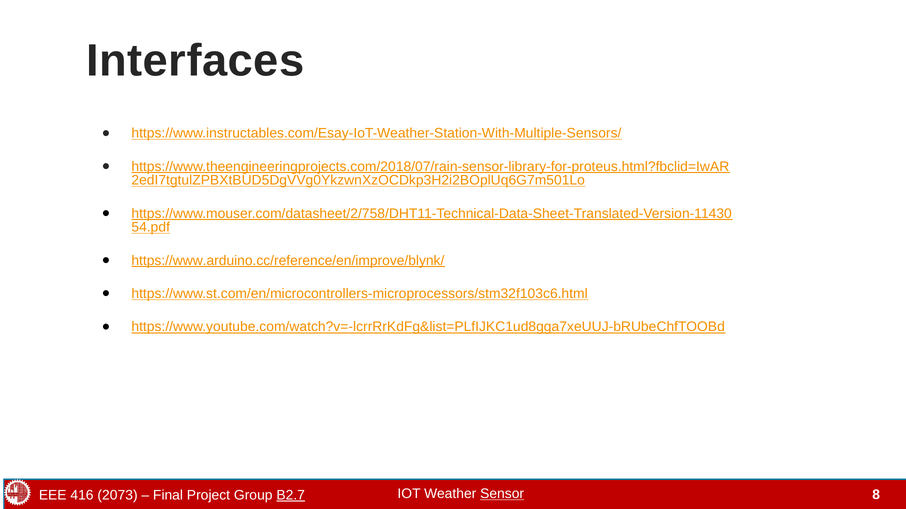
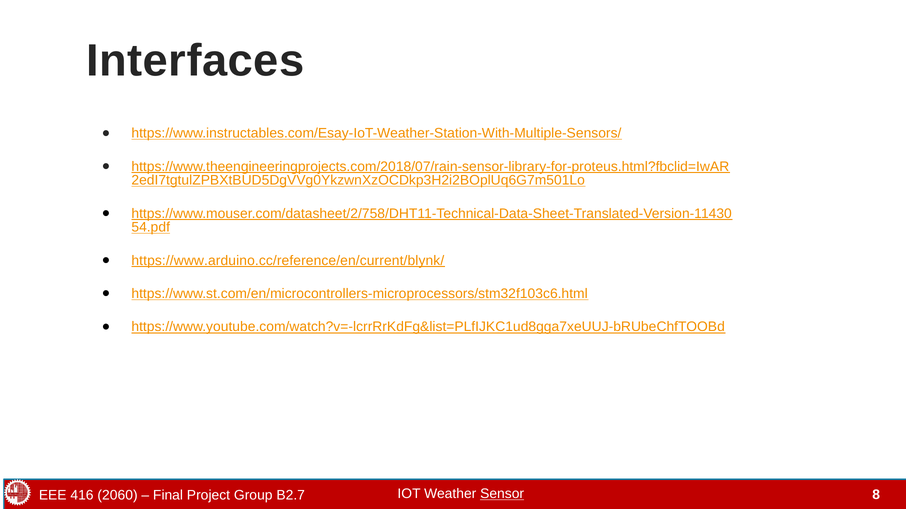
https://www.arduino.cc/reference/en/improve/blynk/: https://www.arduino.cc/reference/en/improve/blynk/ -> https://www.arduino.cc/reference/en/current/blynk/
2073: 2073 -> 2060
B2.7 underline: present -> none
